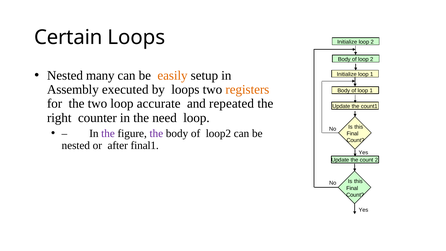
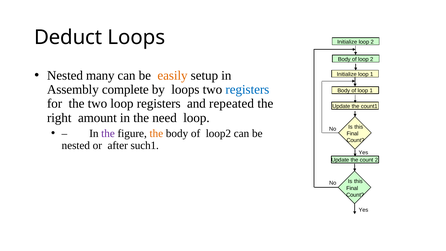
Certain: Certain -> Deduct
executed: executed -> complete
registers at (247, 90) colour: orange -> blue
loop accurate: accurate -> registers
counter: counter -> amount
the at (156, 134) colour: purple -> orange
final1: final1 -> such1
